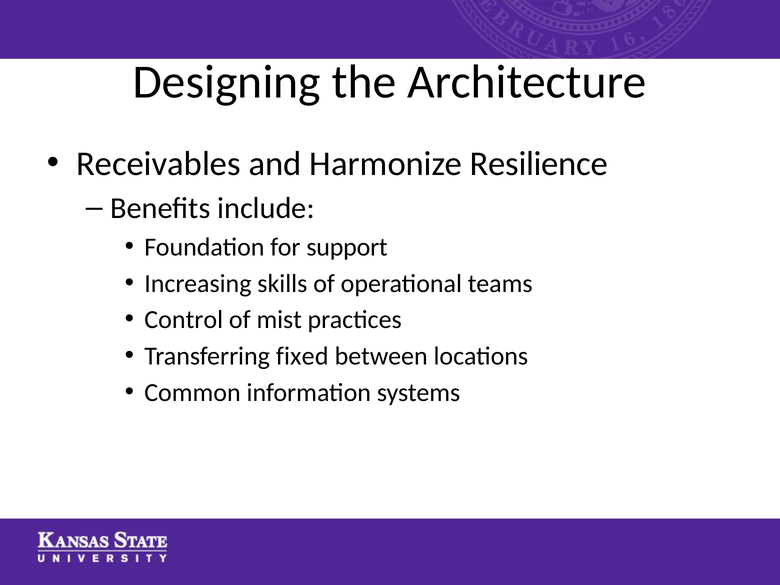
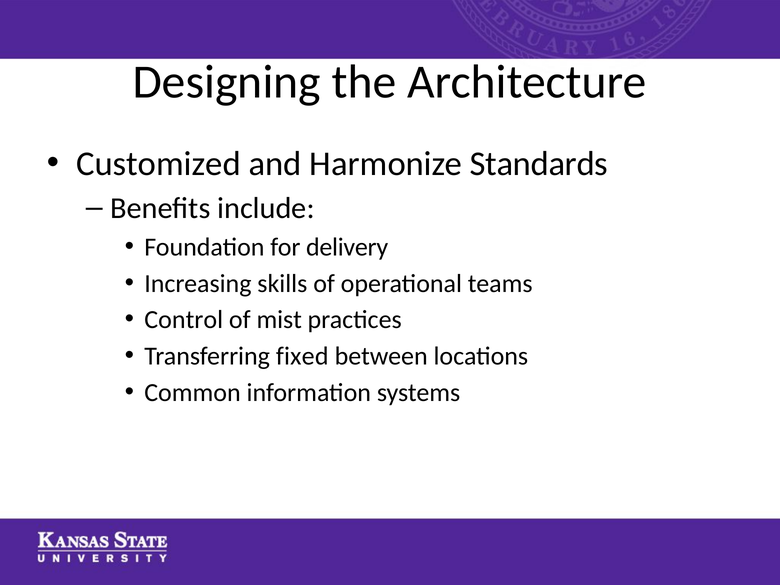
Receivables: Receivables -> Customized
Resilience: Resilience -> Standards
support: support -> delivery
